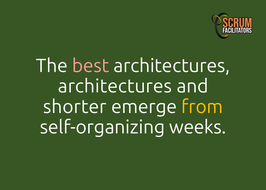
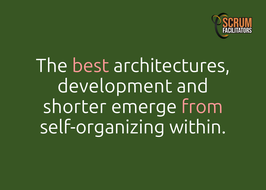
architectures at (115, 86): architectures -> development
from colour: yellow -> pink
weeks: weeks -> within
